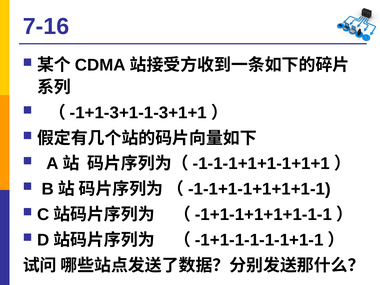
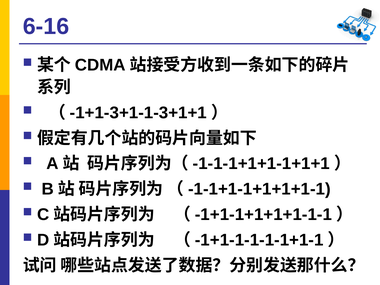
7-16: 7-16 -> 6-16
